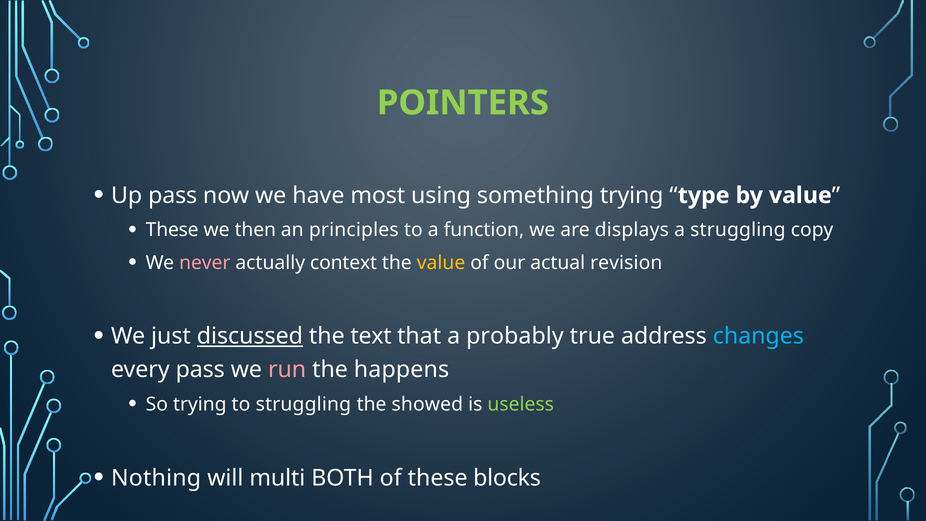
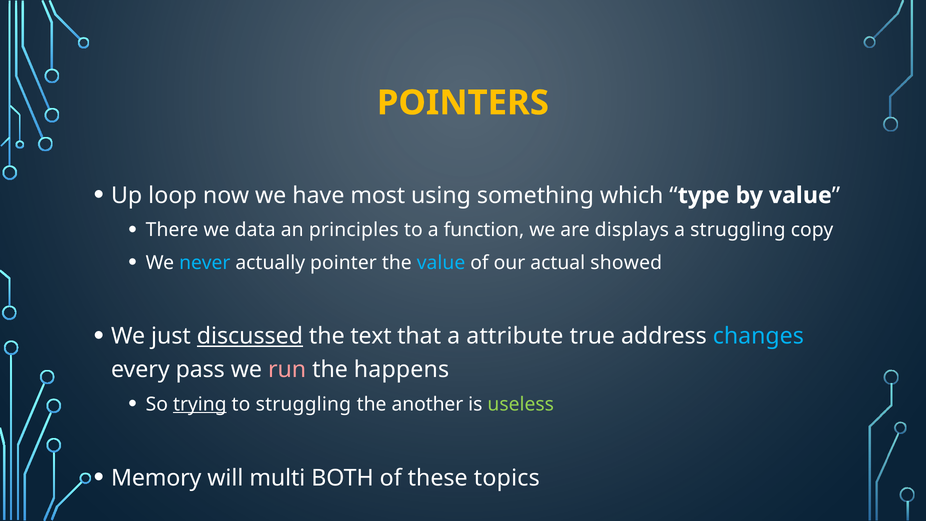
POINTERS colour: light green -> yellow
Up pass: pass -> loop
something trying: trying -> which
These at (172, 230): These -> There
then: then -> data
never colour: pink -> light blue
context: context -> pointer
value at (441, 263) colour: yellow -> light blue
revision: revision -> showed
probably: probably -> attribute
trying at (200, 404) underline: none -> present
showed: showed -> another
Nothing: Nothing -> Memory
blocks: blocks -> topics
